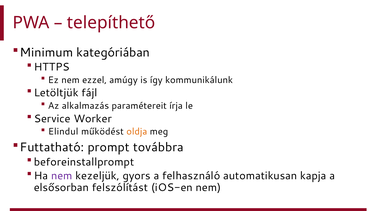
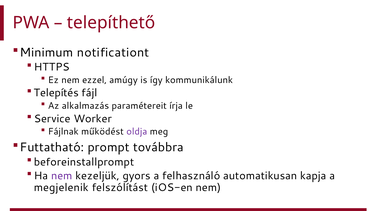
kategóriában: kategóriában -> notificationt
Letöltjük: Letöltjük -> Telepítés
Elindul: Elindul -> Fájlnak
oldja colour: orange -> purple
elsősorban: elsősorban -> megjelenik
